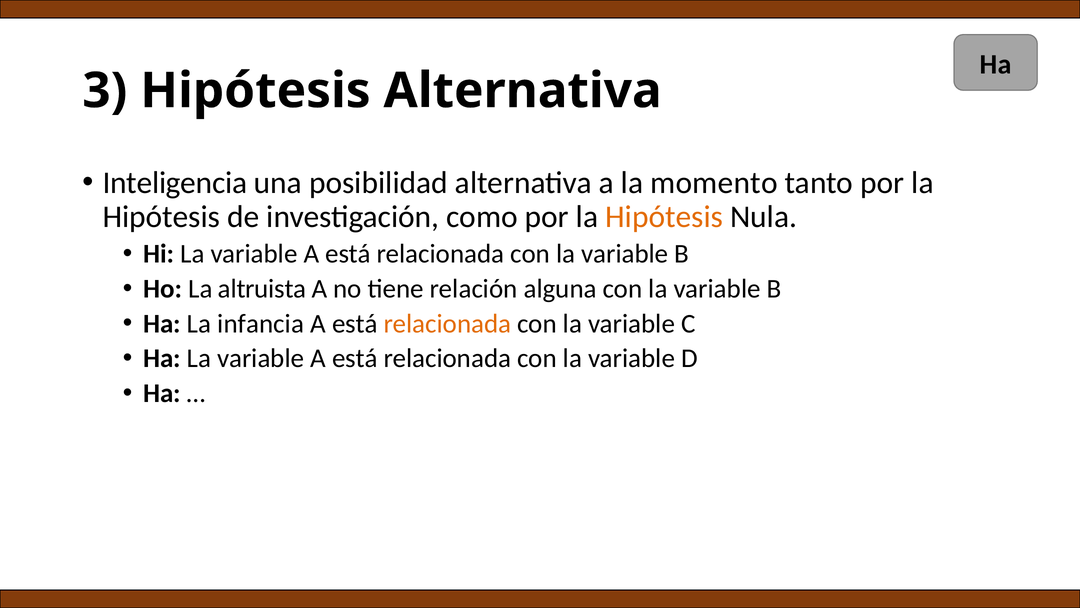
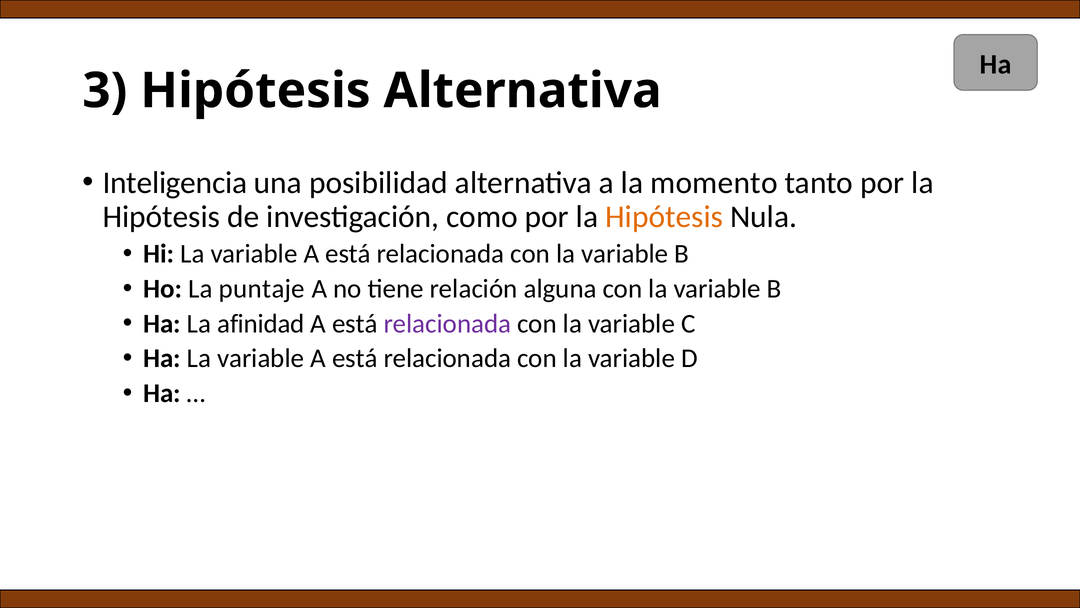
altruista: altruista -> puntaje
infancia: infancia -> afinidad
relacionada at (447, 323) colour: orange -> purple
